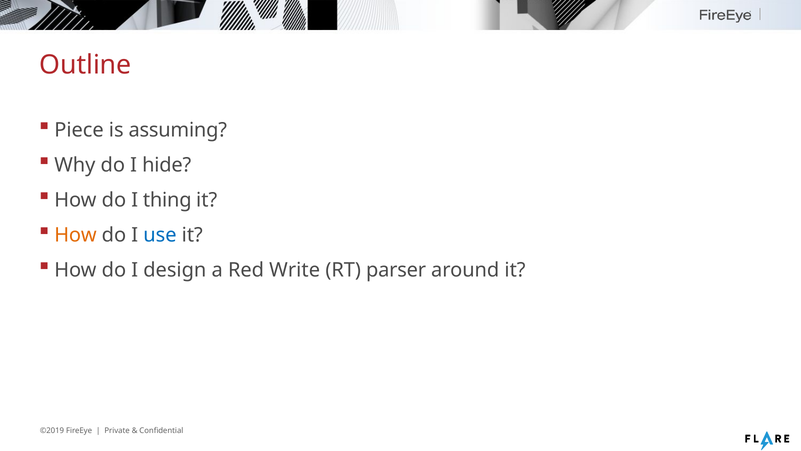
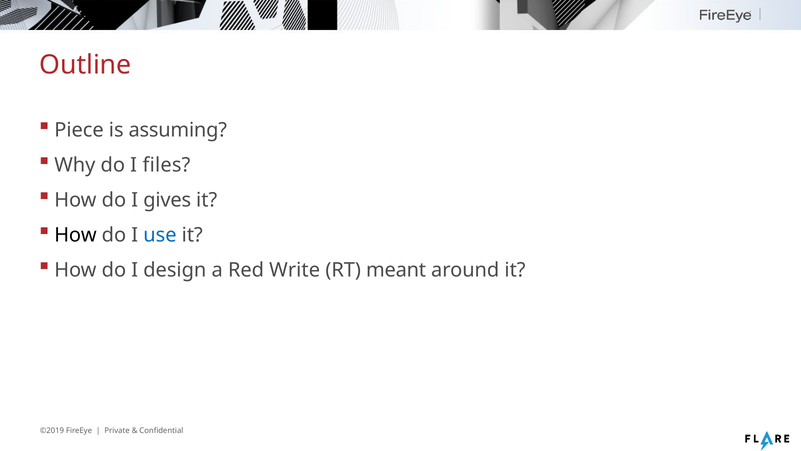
hide: hide -> files
thing: thing -> gives
How at (75, 235) colour: orange -> black
parser: parser -> meant
